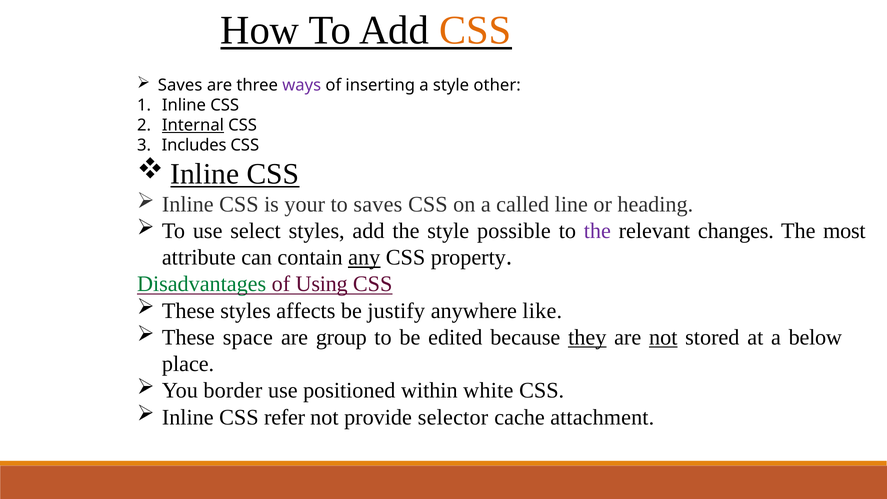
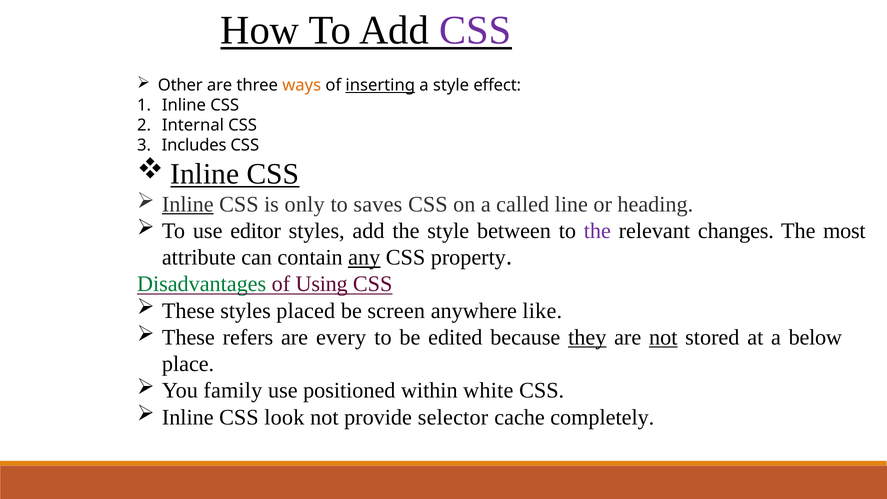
CSS at (475, 30) colour: orange -> purple
Saves at (180, 85): Saves -> Other
ways colour: purple -> orange
inserting underline: none -> present
other: other -> effect
Internal underline: present -> none
Inline at (188, 204) underline: none -> present
your: your -> only
select: select -> editor
possible: possible -> between
affects: affects -> placed
justify: justify -> screen
space: space -> refers
group: group -> every
border: border -> family
refer: refer -> look
attachment: attachment -> completely
